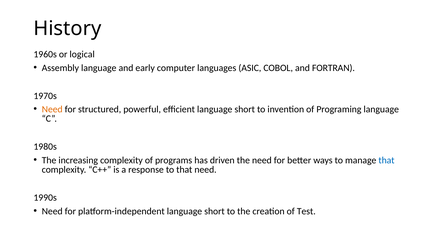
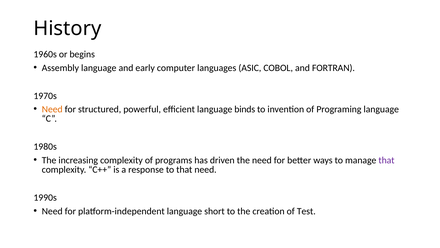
logical: logical -> begins
efficient language short: short -> binds
that at (387, 160) colour: blue -> purple
